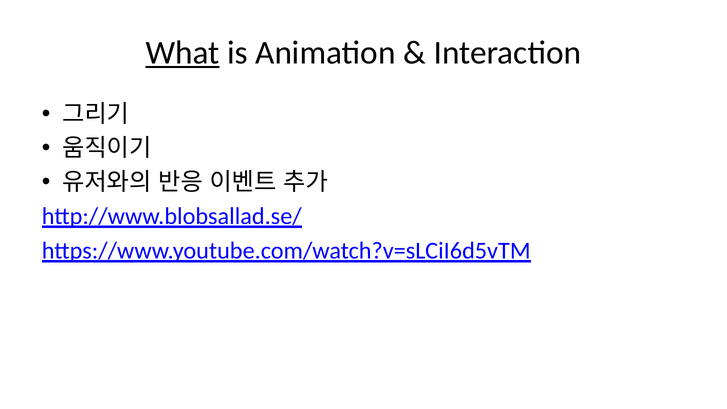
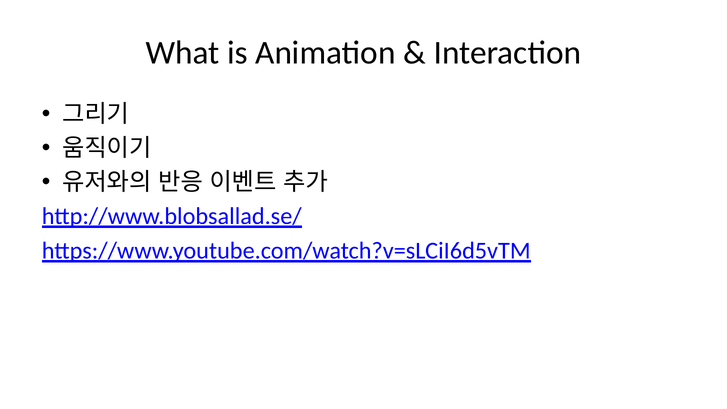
What underline: present -> none
